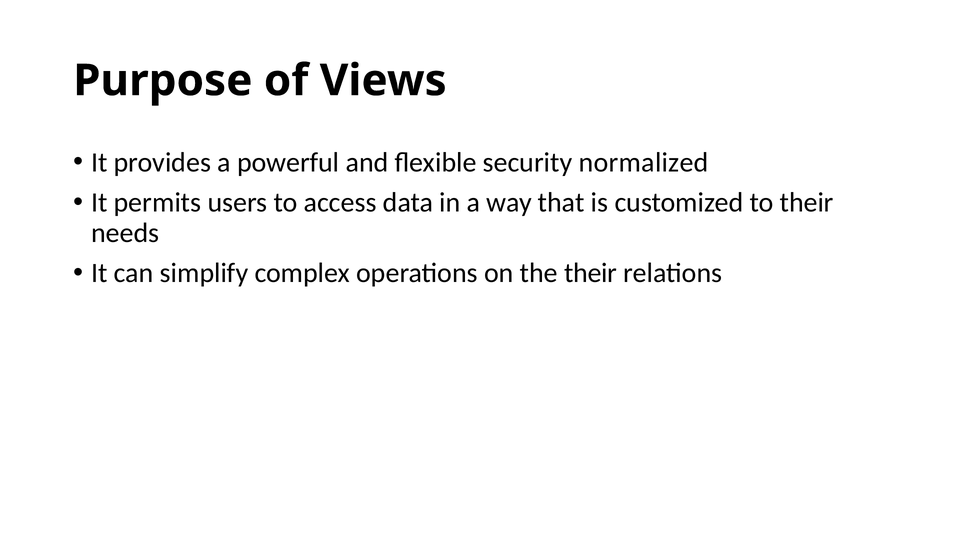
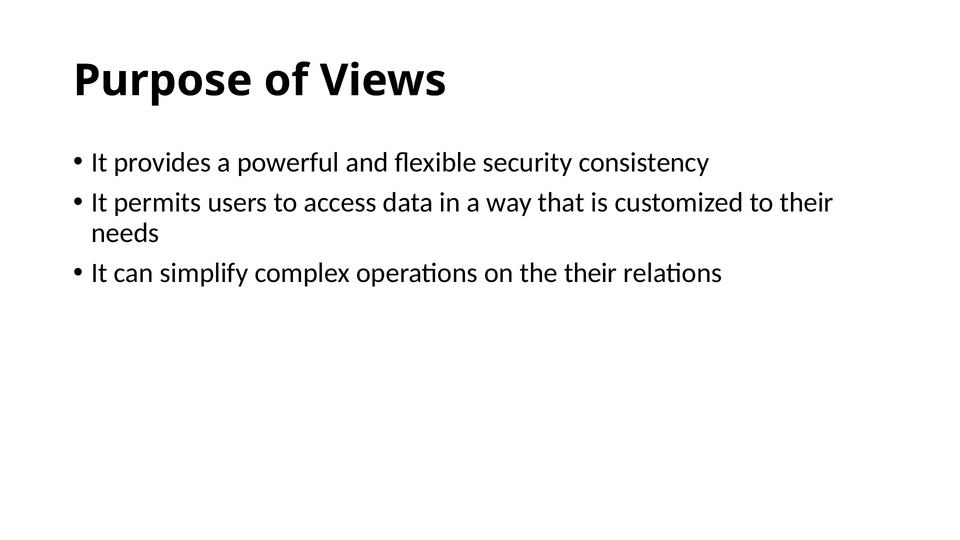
normalized: normalized -> consistency
